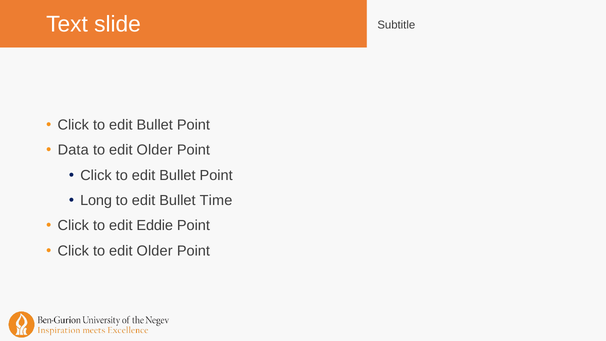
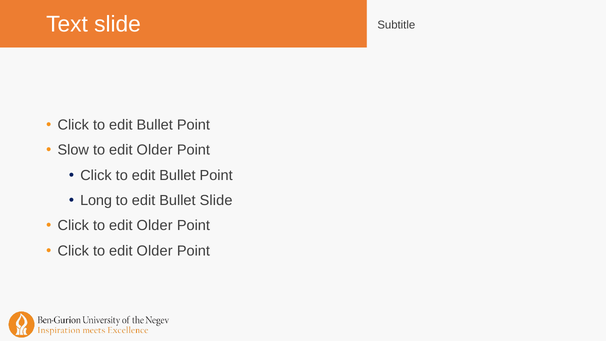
Data: Data -> Slow
Bullet Time: Time -> Slide
Eddie at (155, 226): Eddie -> Older
